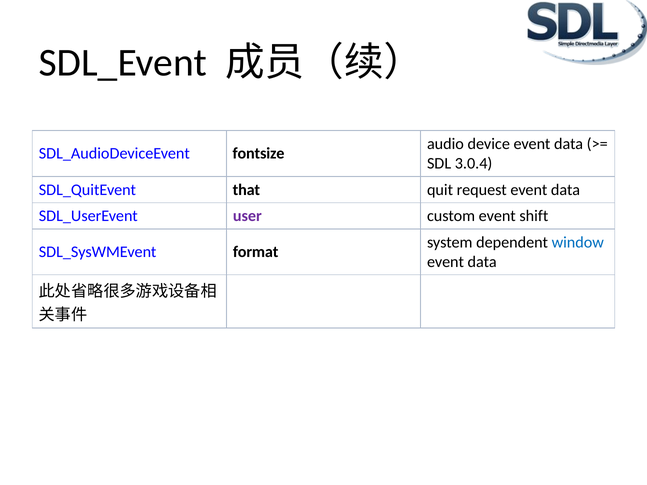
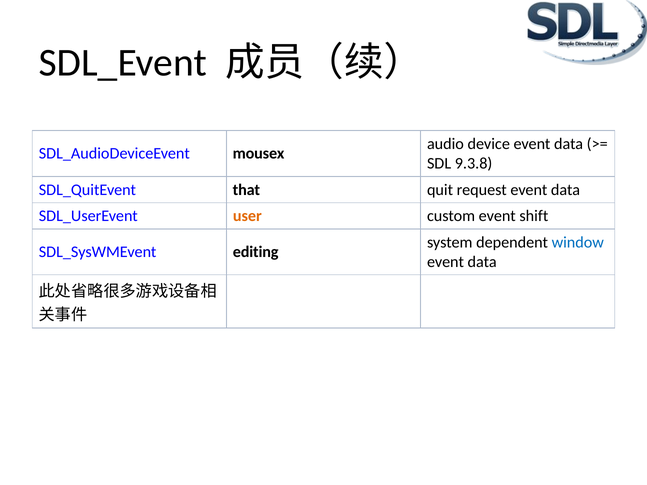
fontsize: fontsize -> mousex
3.0.4: 3.0.4 -> 9.3.8
user colour: purple -> orange
format: format -> editing
